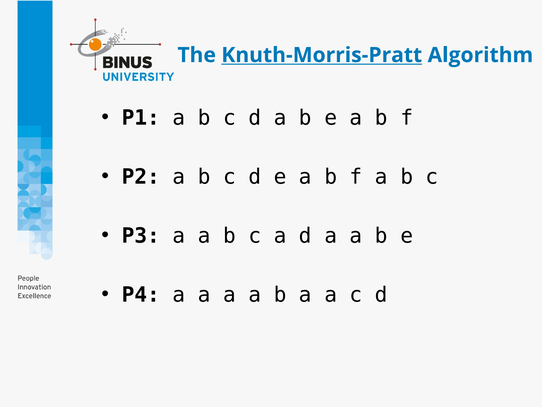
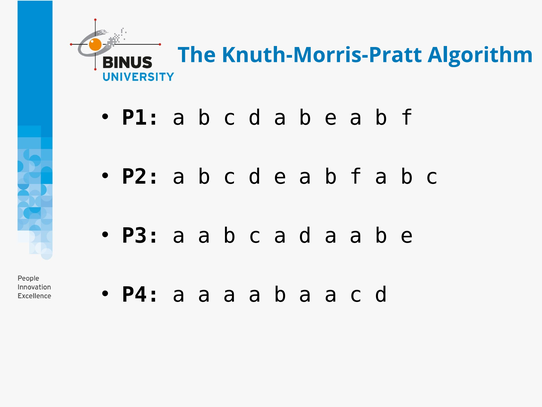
Knuth-Morris-Pratt underline: present -> none
